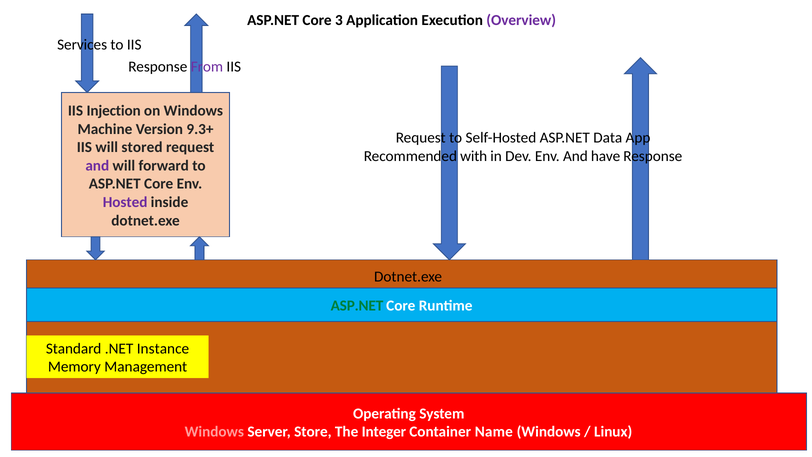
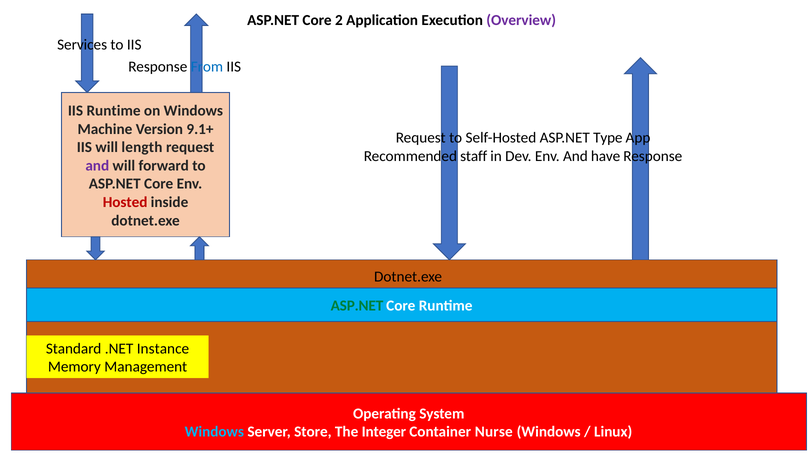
3: 3 -> 2
From colour: purple -> blue
IIS Injection: Injection -> Runtime
9.3+: 9.3+ -> 9.1+
Data: Data -> Type
stored: stored -> length
with: with -> staff
Hosted colour: purple -> red
Windows at (214, 432) colour: pink -> light blue
Name: Name -> Nurse
